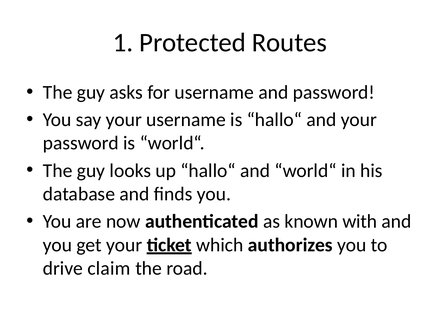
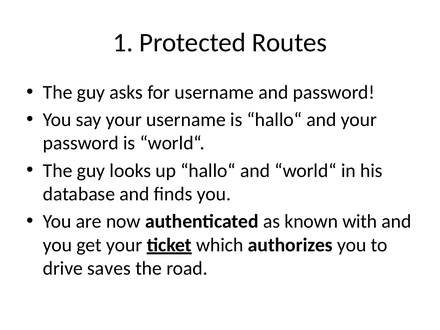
claim: claim -> saves
